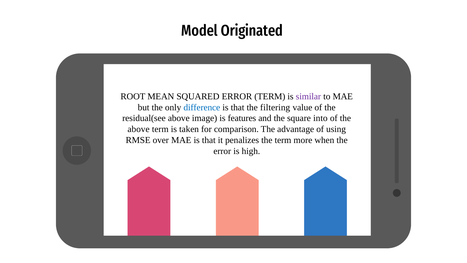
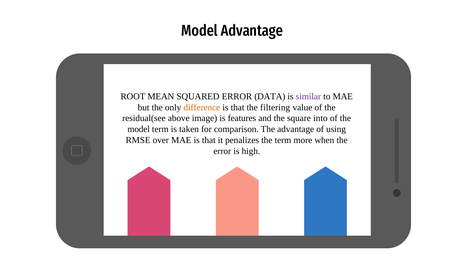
Model Originated: Originated -> Advantage
ERROR TERM: TERM -> DATA
difference colour: blue -> orange
above at (139, 129): above -> model
